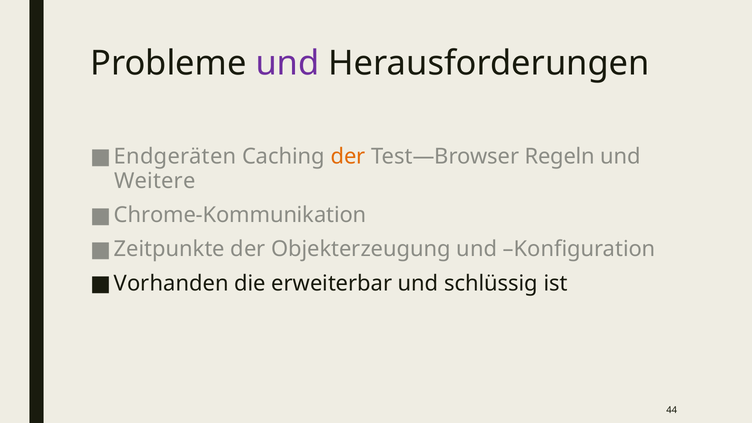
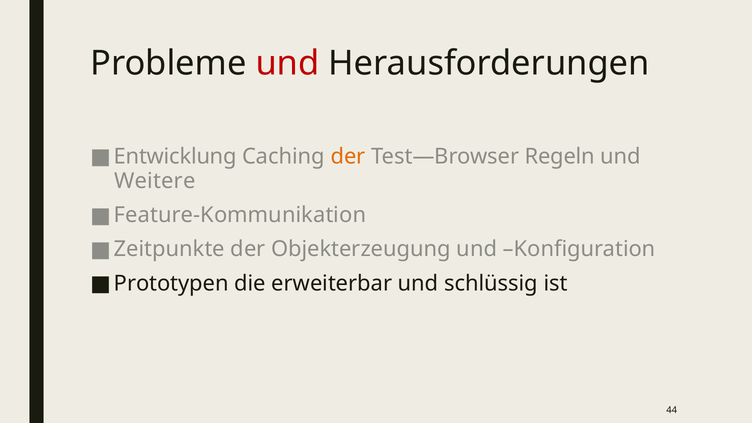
und at (287, 63) colour: purple -> red
Endgeräten: Endgeräten -> Entwicklung
Chrome-Kommunikation: Chrome-Kommunikation -> Feature-Kommunikation
Vorhanden: Vorhanden -> Prototypen
